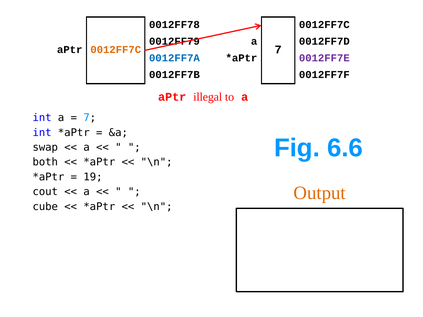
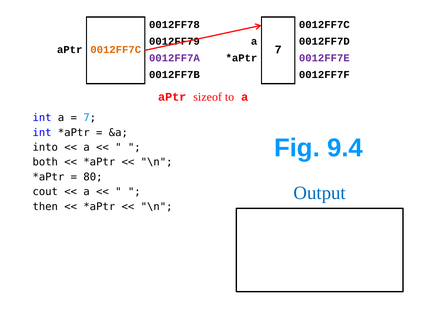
0012FF7A colour: blue -> purple
illegal: illegal -> sizeof
6.6: 6.6 -> 9.4
swap: swap -> into
19: 19 -> 80
Output colour: orange -> blue
cube: cube -> then
